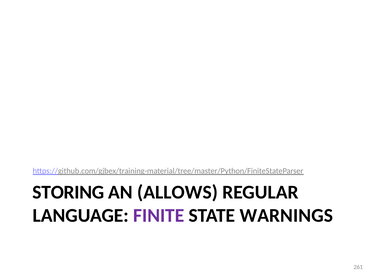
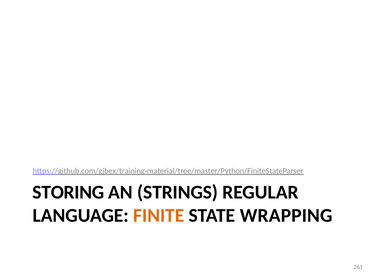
ALLOWS: ALLOWS -> STRINGS
FINITE colour: purple -> orange
WARNINGS: WARNINGS -> WRAPPING
